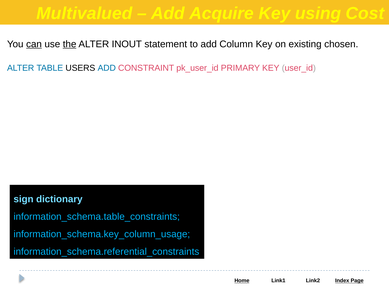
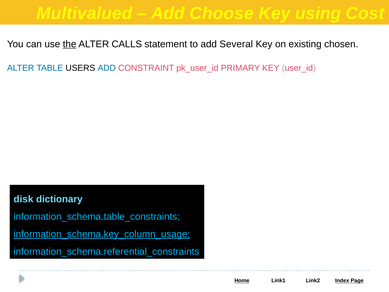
Acquire: Acquire -> Choose
can underline: present -> none
INOUT: INOUT -> CALLS
Column: Column -> Several
sign: sign -> disk
information_schema.key_column_usage underline: none -> present
